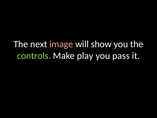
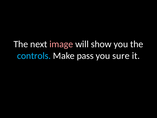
controls colour: light green -> light blue
play: play -> pass
pass: pass -> sure
